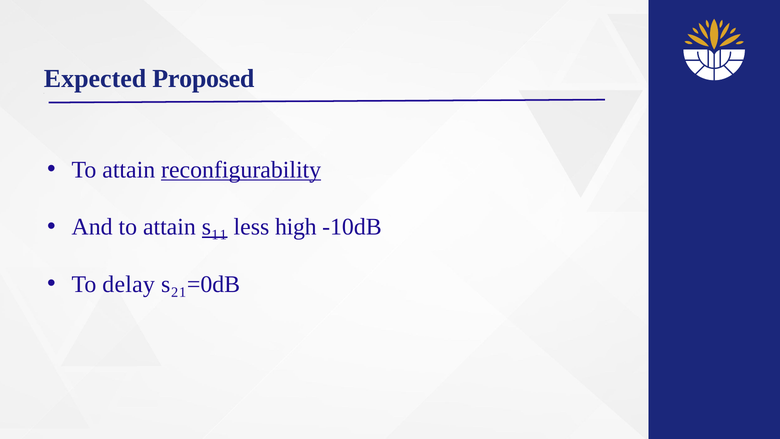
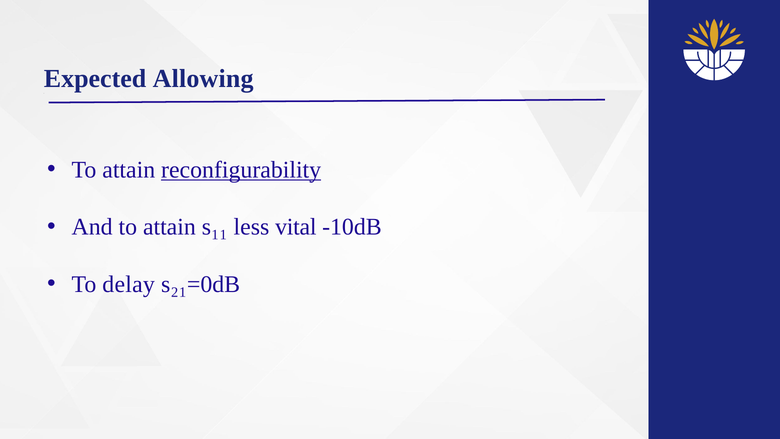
Proposed: Proposed -> Allowing
s₁₁ underline: present -> none
high: high -> vital
